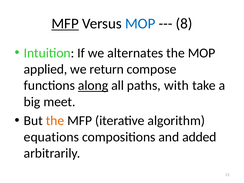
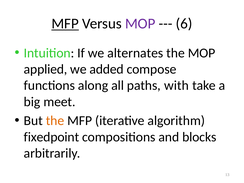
MOP at (140, 24) colour: blue -> purple
8: 8 -> 6
return: return -> added
along underline: present -> none
equations: equations -> fixedpoint
added: added -> blocks
